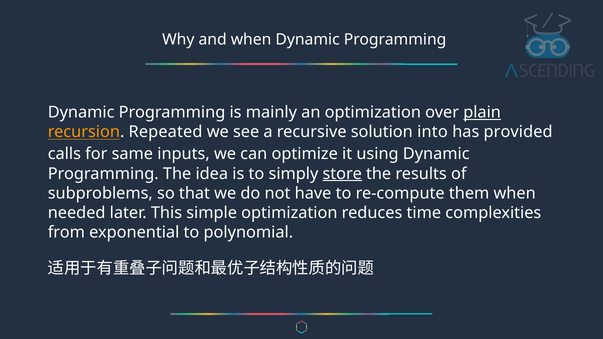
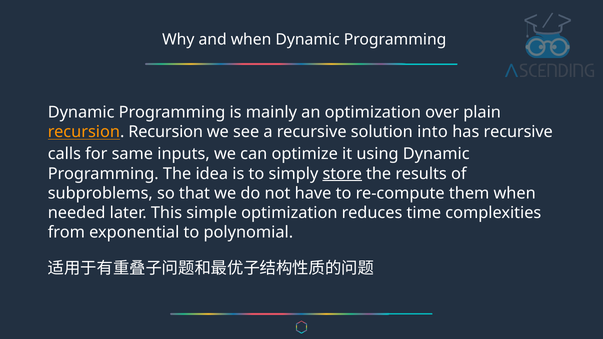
plain underline: present -> none
recursion Repeated: Repeated -> Recursion
has provided: provided -> recursive
